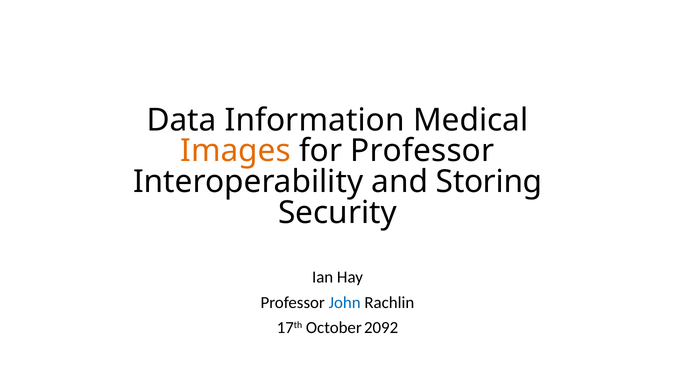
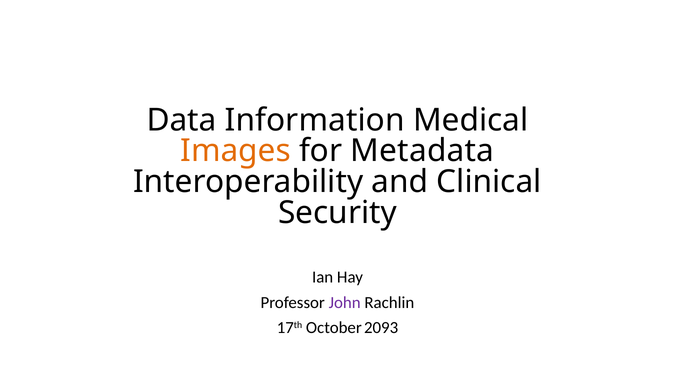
for Professor: Professor -> Metadata
Storing: Storing -> Clinical
John colour: blue -> purple
2092: 2092 -> 2093
